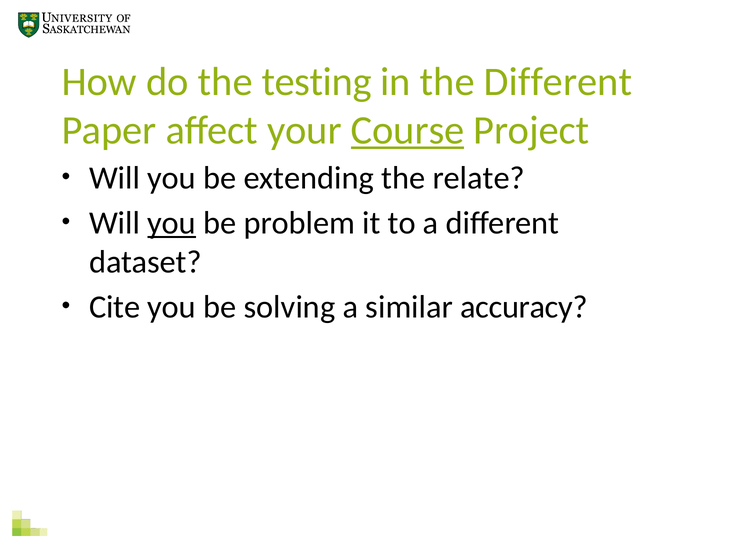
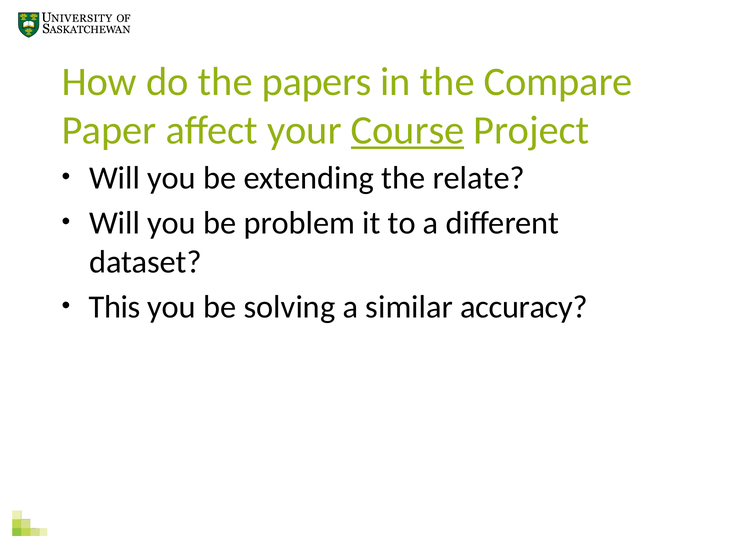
testing: testing -> papers
the Different: Different -> Compare
you at (172, 223) underline: present -> none
Cite: Cite -> This
